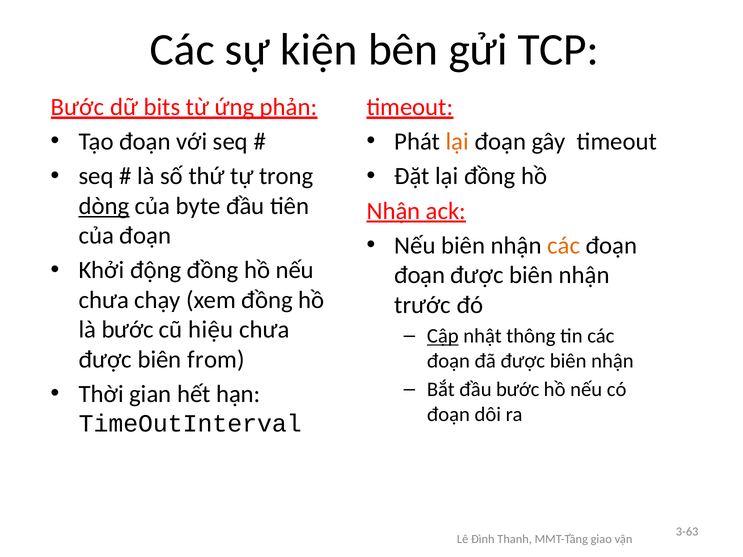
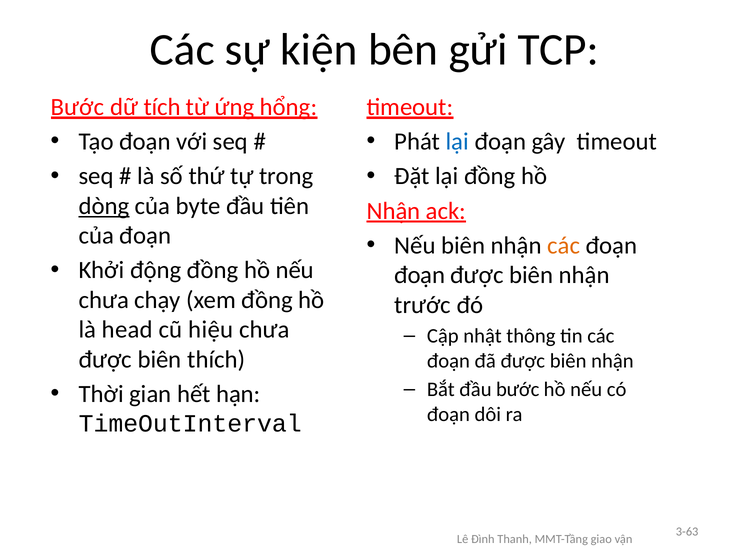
bits: bits -> tích
phản: phản -> hổng
lại at (457, 142) colour: orange -> blue
là bước: bước -> head
Cập underline: present -> none
from: from -> thích
